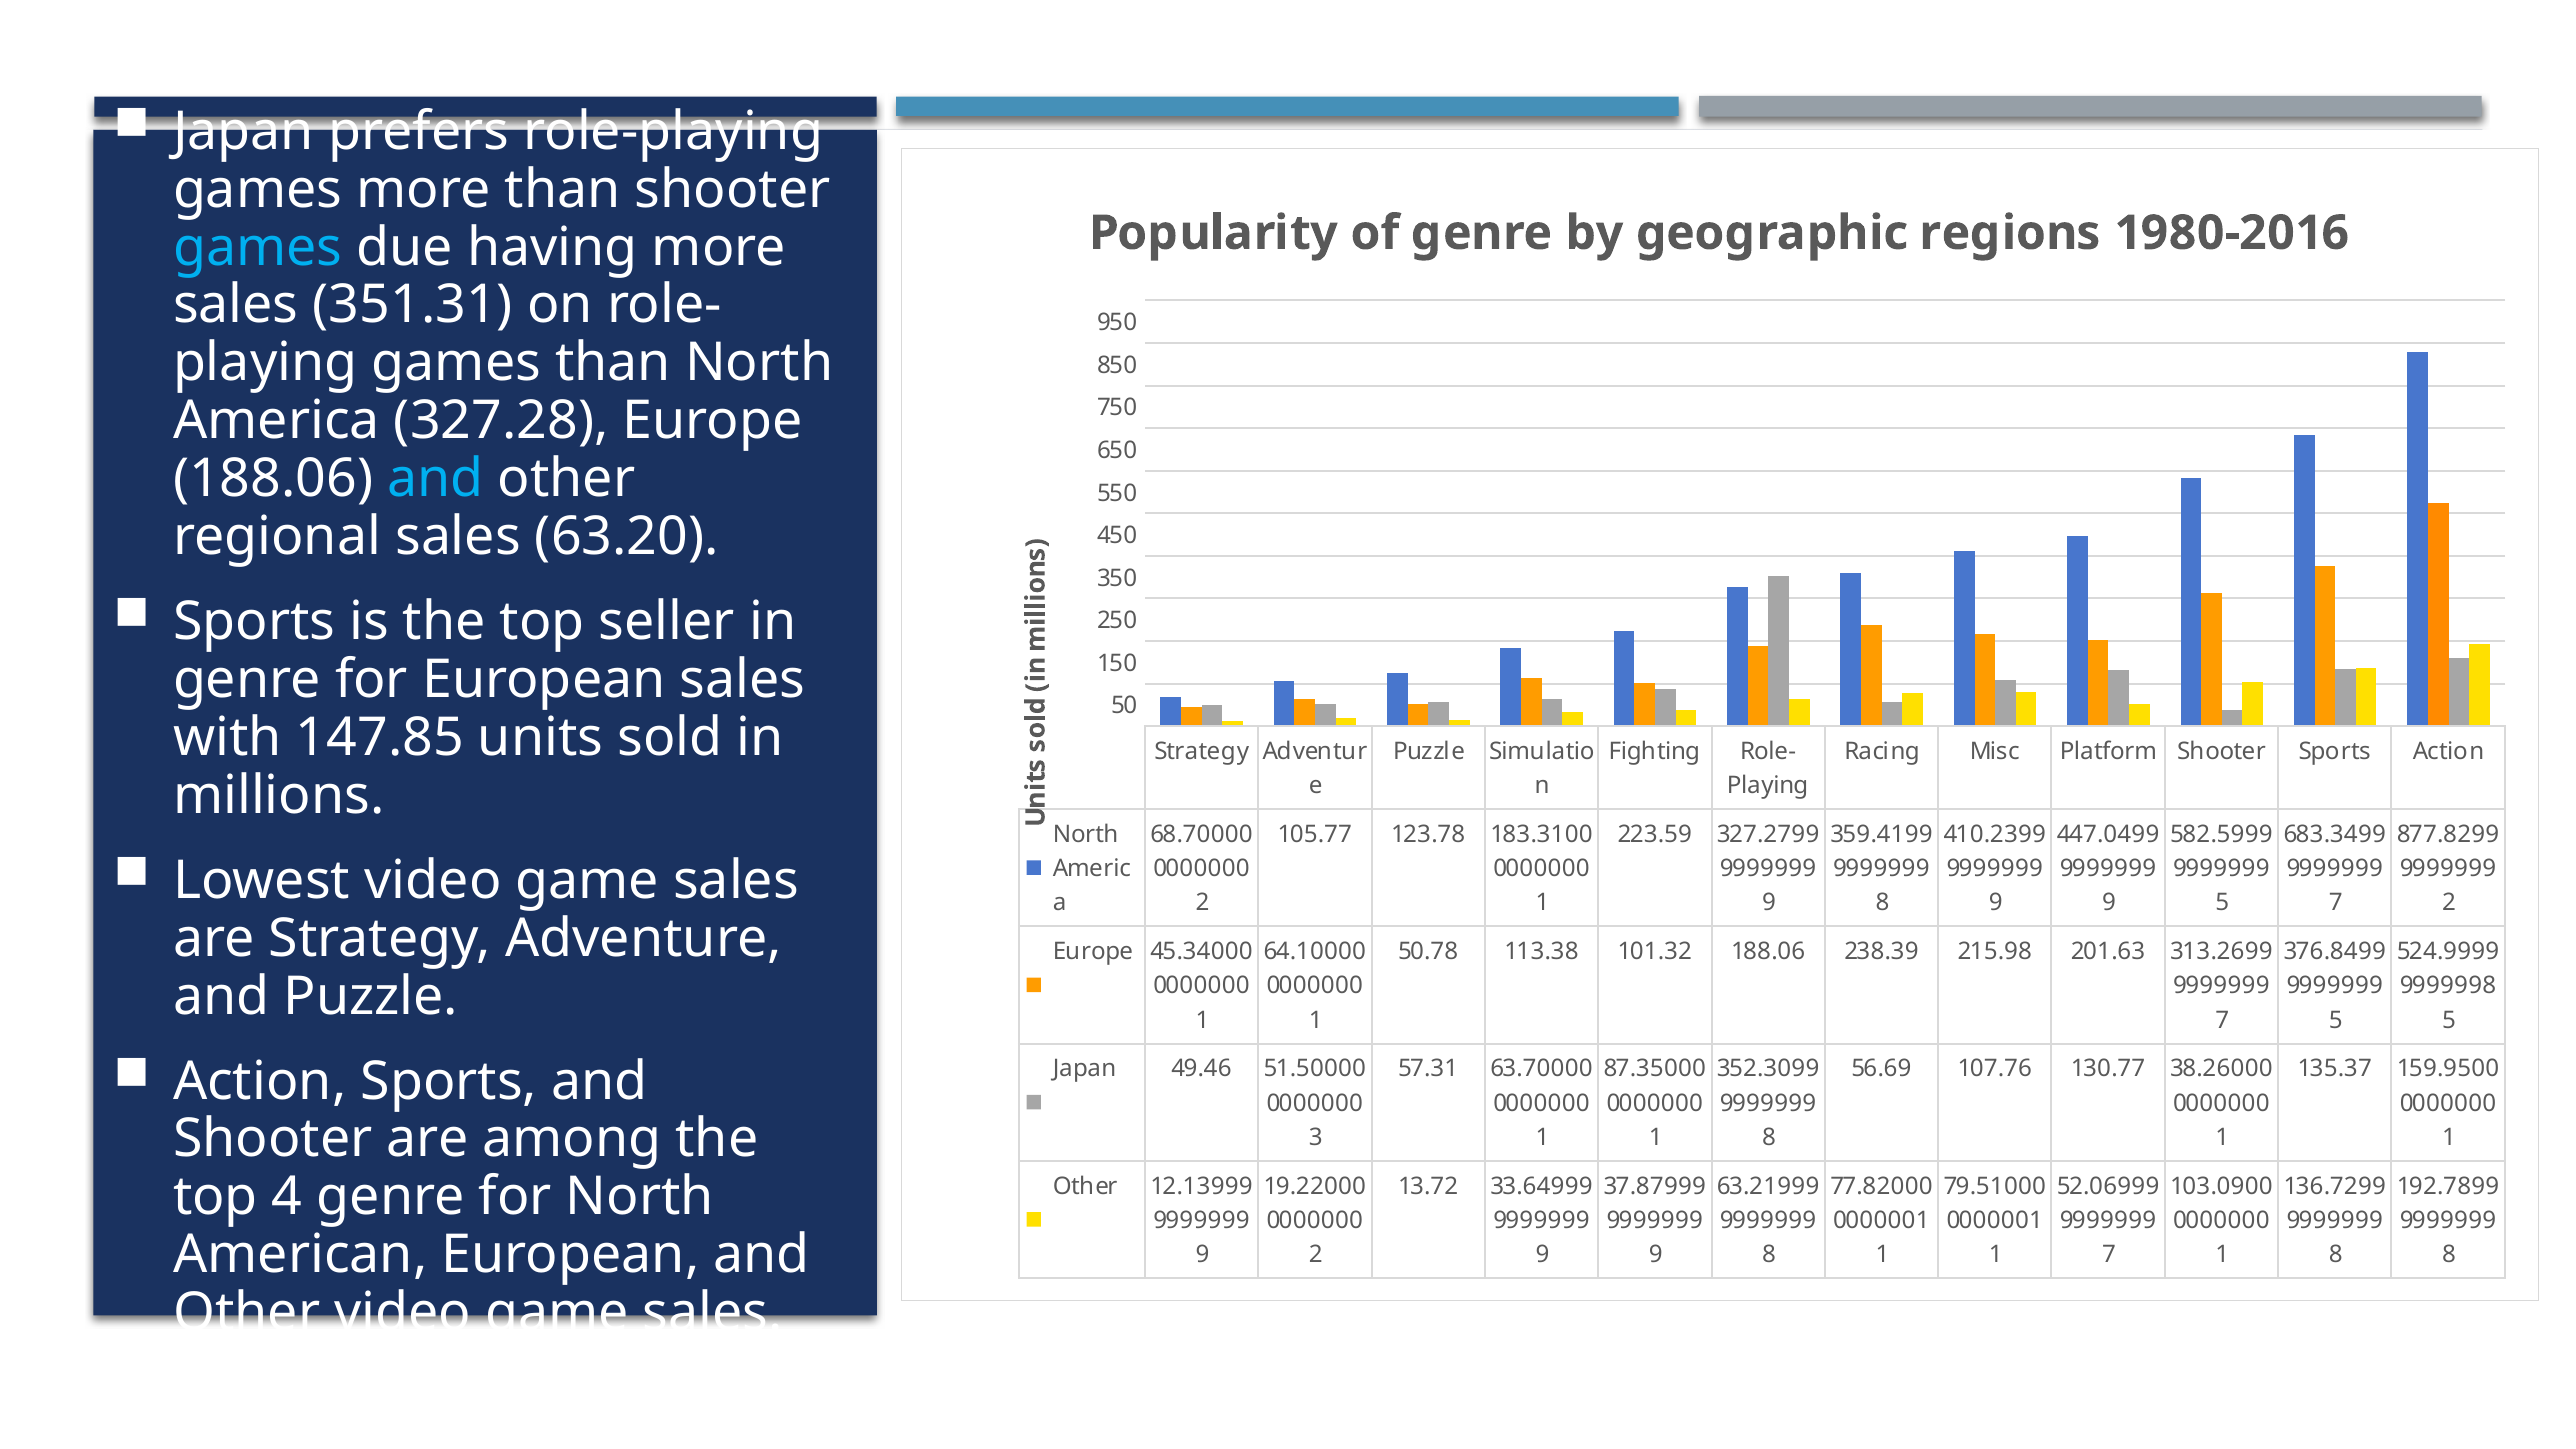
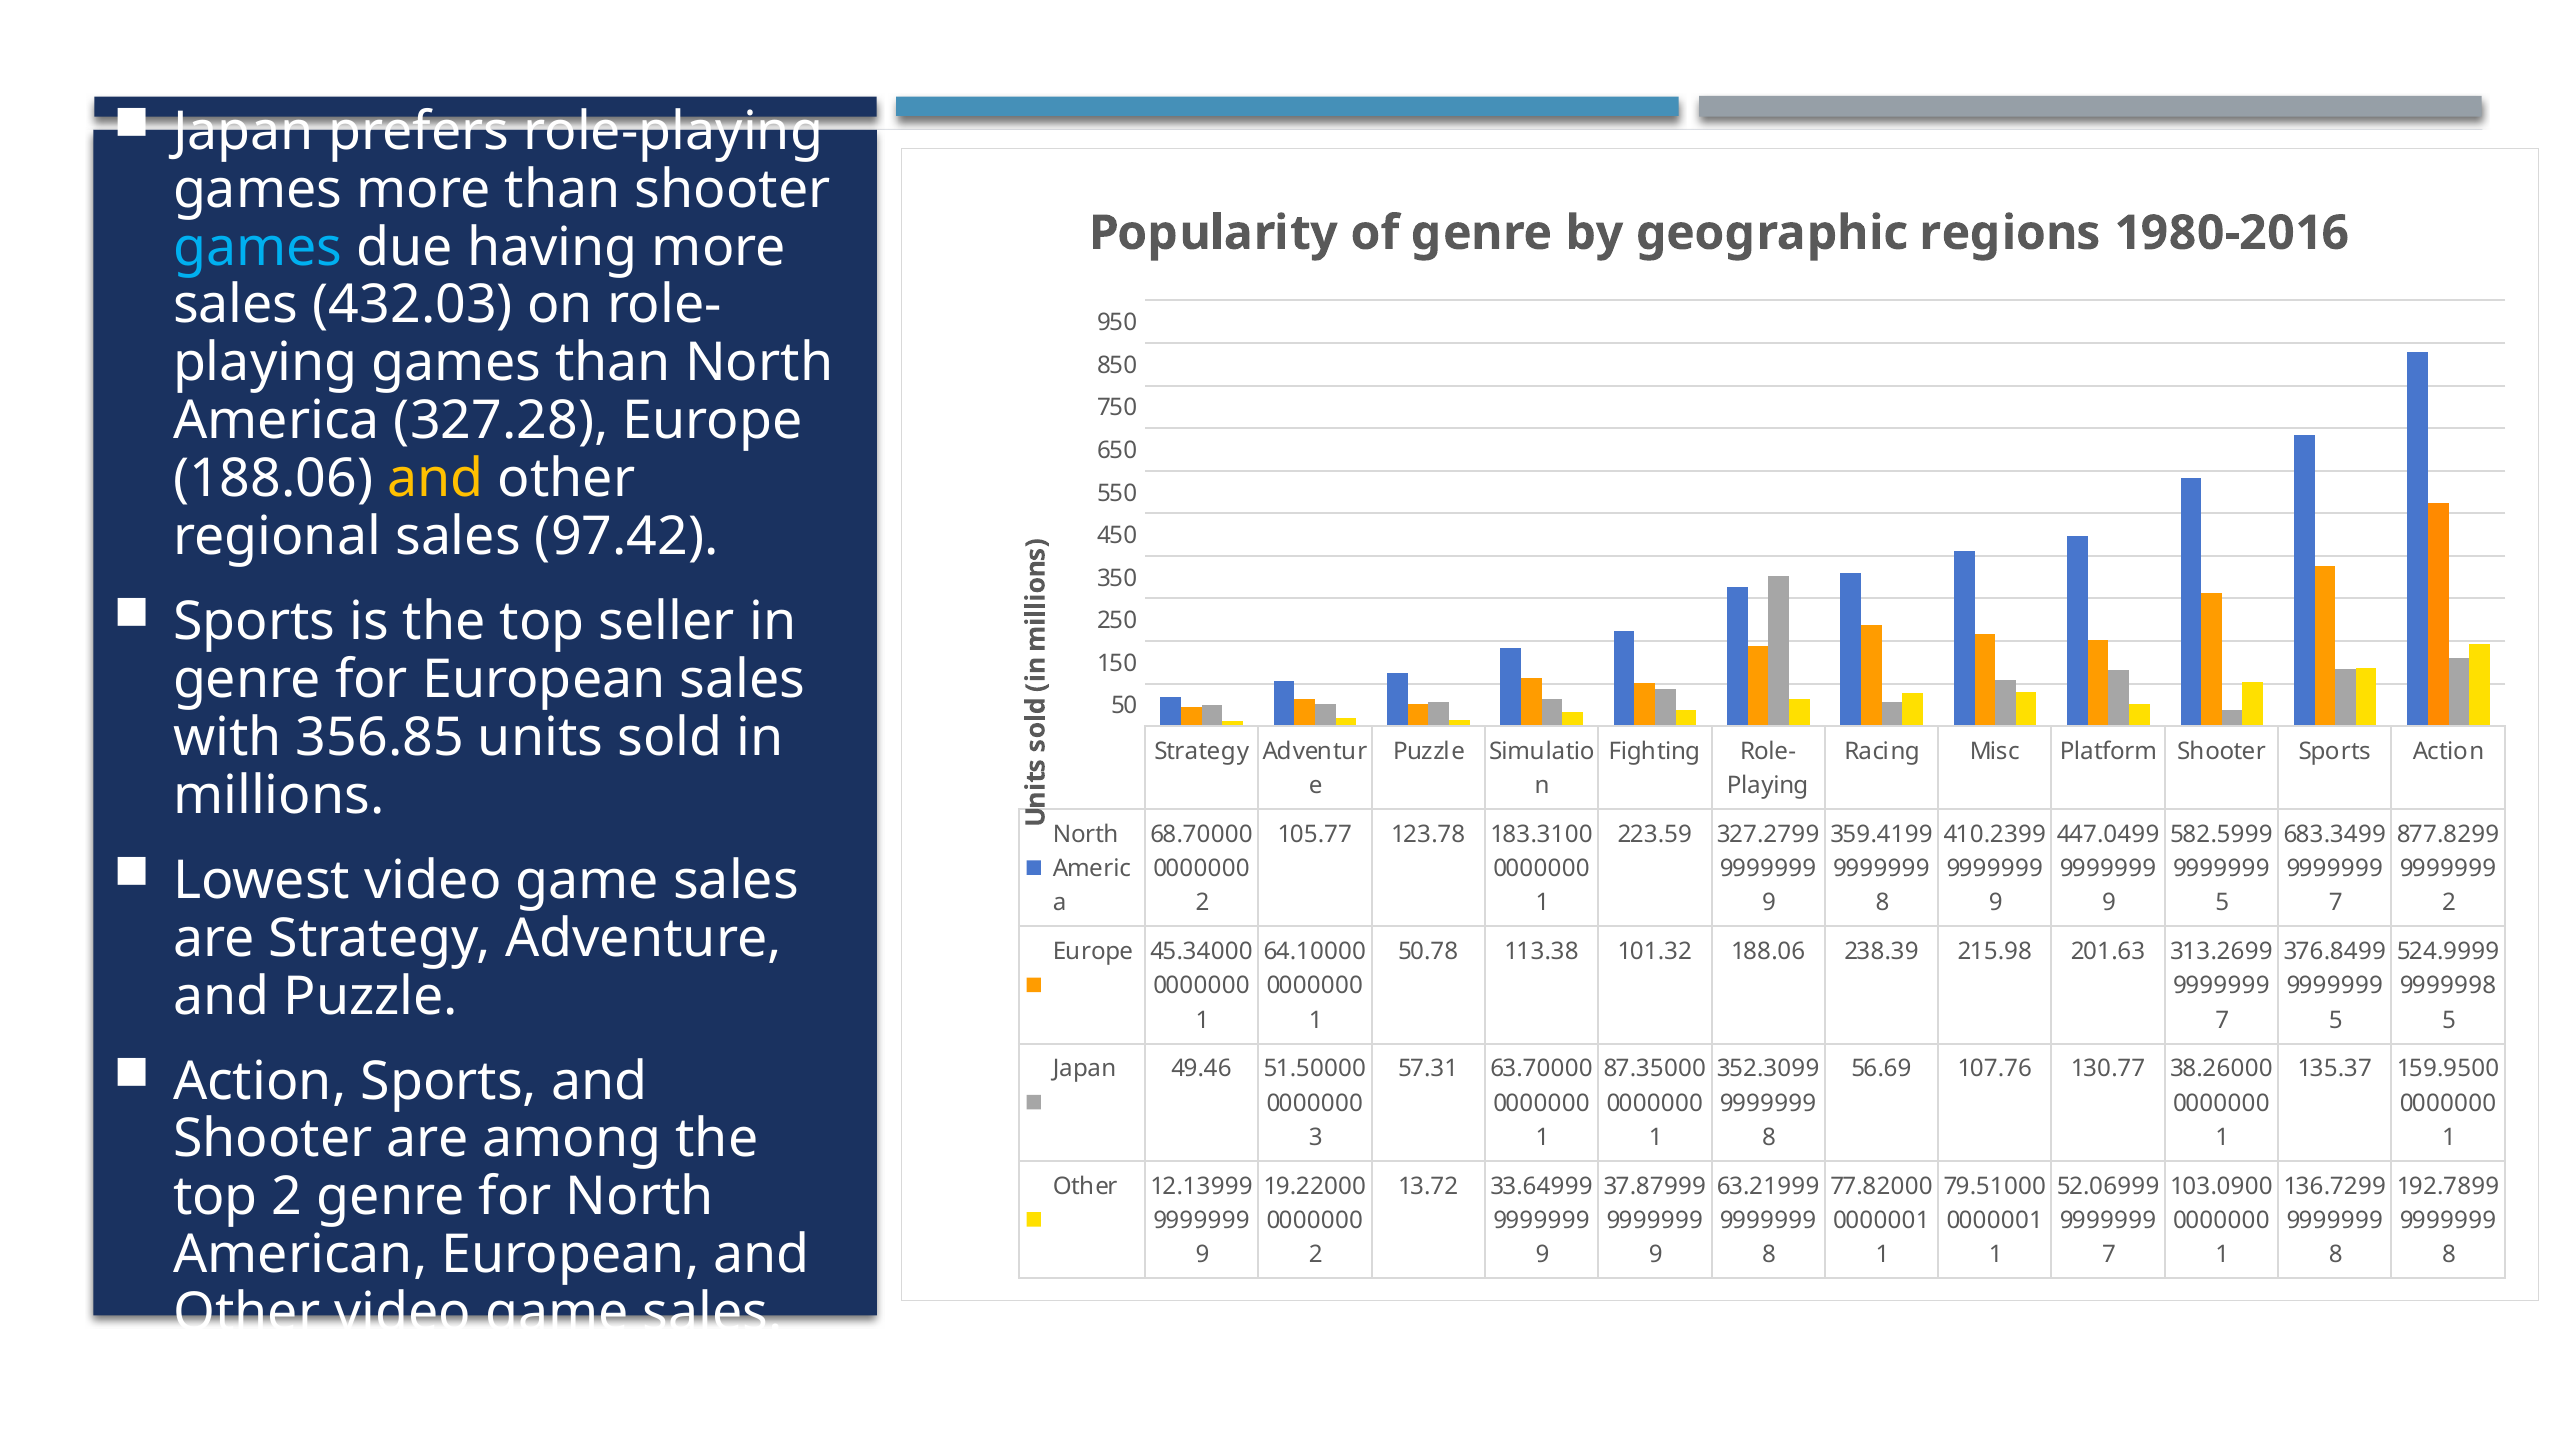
351.31: 351.31 -> 432.03
and at (435, 479) colour: light blue -> yellow
63.20: 63.20 -> 97.42
147.85: 147.85 -> 356.85
top 4: 4 -> 2
